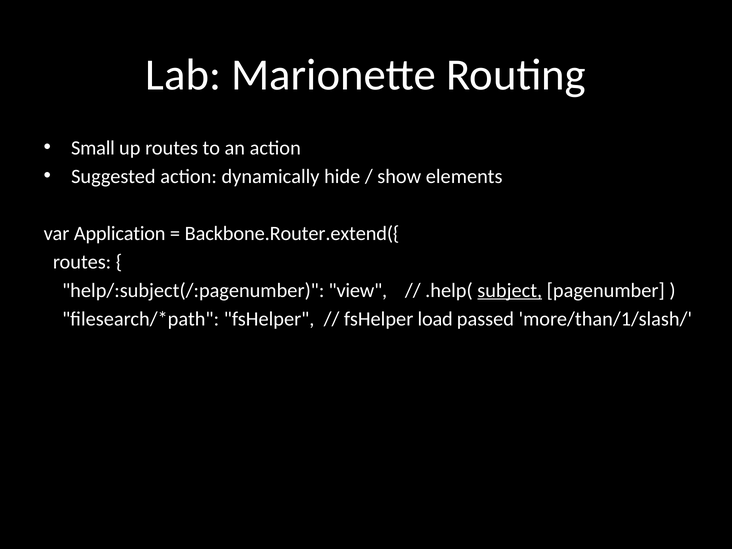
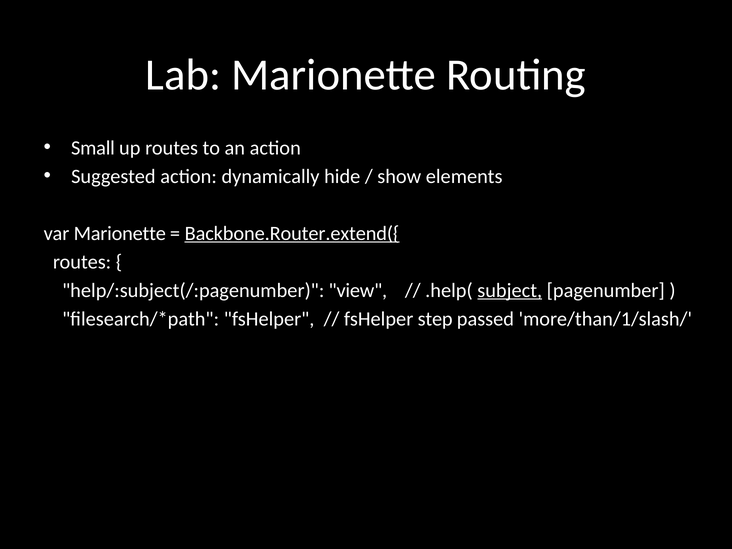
var Application: Application -> Marionette
Backbone.Router.extend({ underline: none -> present
load: load -> step
